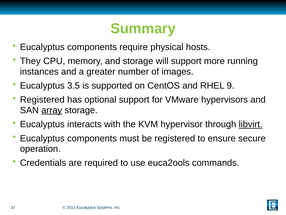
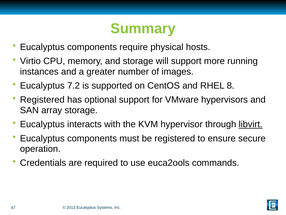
They: They -> Virtio
3.5: 3.5 -> 7.2
9: 9 -> 8
array underline: present -> none
